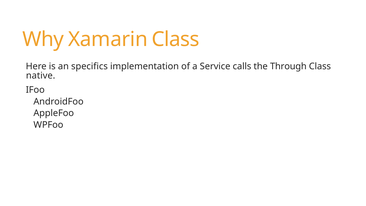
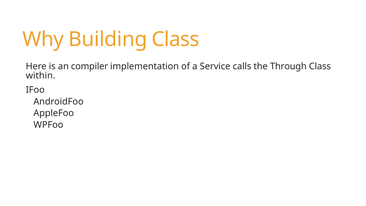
Xamarin: Xamarin -> Building
specifics: specifics -> compiler
native: native -> within
